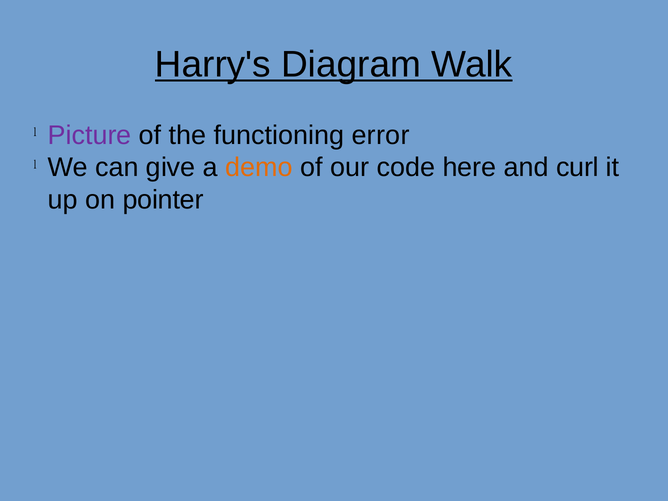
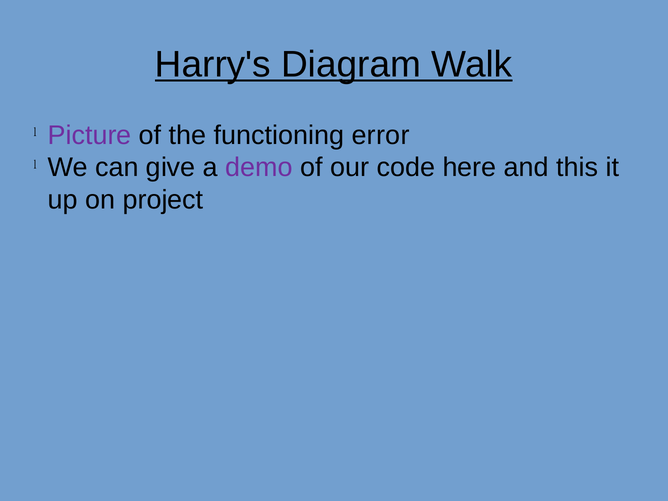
demo colour: orange -> purple
curl: curl -> this
pointer: pointer -> project
